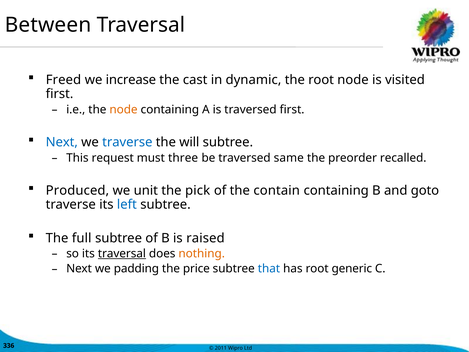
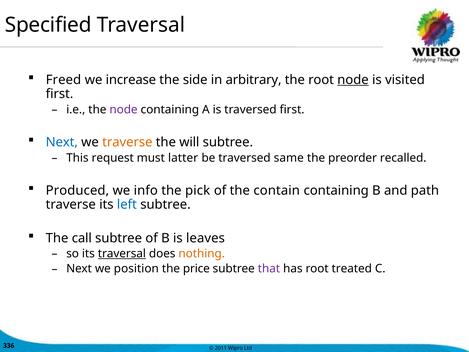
Between: Between -> Specified
cast: cast -> side
dynamic: dynamic -> arbitrary
node at (353, 80) underline: none -> present
node at (124, 109) colour: orange -> purple
traverse at (127, 142) colour: blue -> orange
three: three -> latter
unit: unit -> info
goto: goto -> path
full: full -> call
raised: raised -> leaves
padding: padding -> position
that colour: blue -> purple
generic: generic -> treated
